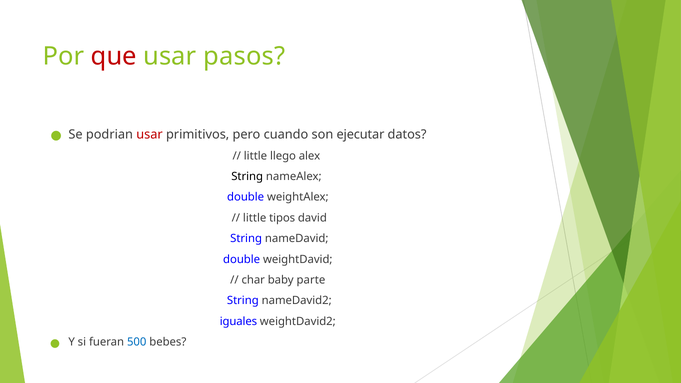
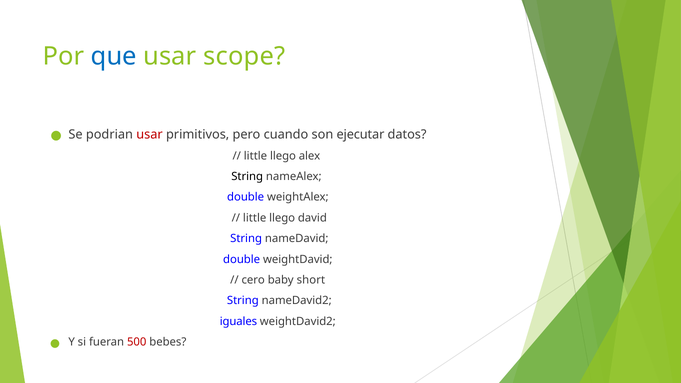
que colour: red -> blue
pasos: pasos -> scope
tipos at (282, 218): tipos -> llego
char: char -> cero
parte: parte -> short
500 colour: blue -> red
